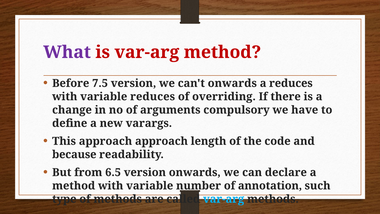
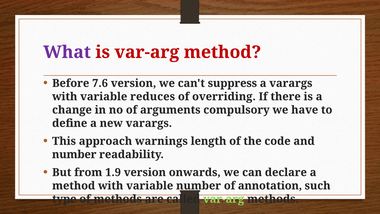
7.5: 7.5 -> 7.6
can't onwards: onwards -> suppress
a reduces: reduces -> varargs
approach approach: approach -> warnings
because at (74, 154): because -> number
6.5: 6.5 -> 1.9
var-arg at (224, 199) colour: light blue -> light green
